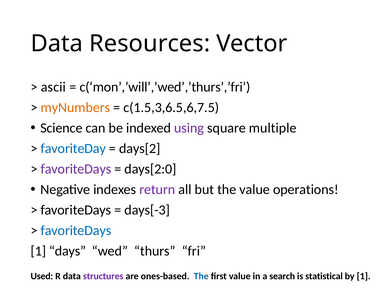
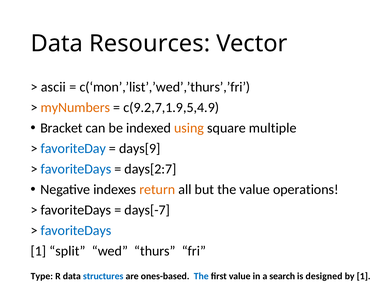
c(‘mon’,’will’,’wed’,’thurs’,’fri: c(‘mon’,’will’,’wed’,’thurs’,’fri -> c(‘mon’,’list’,’wed’,’thurs’,’fri
c(1.5,3,6.5,6,7.5: c(1.5,3,6.5,6,7.5 -> c(9.2,7,1.9,5,4.9
Science: Science -> Bracket
using colour: purple -> orange
days[2: days[2 -> days[9
favoriteDays at (76, 169) colour: purple -> blue
days[2:0: days[2:0 -> days[2:7
return colour: purple -> orange
days[-3: days[-3 -> days[-7
days: days -> split
Used: Used -> Type
structures colour: purple -> blue
statistical: statistical -> designed
